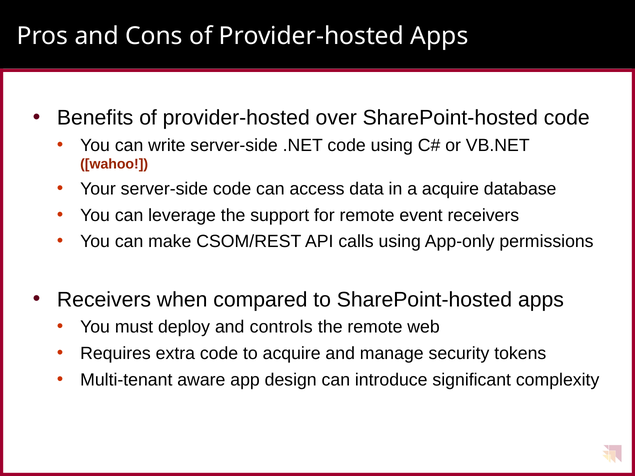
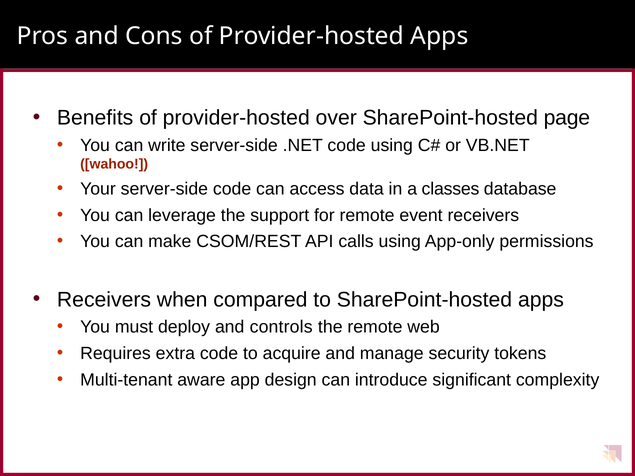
SharePoint-hosted code: code -> page
a acquire: acquire -> classes
